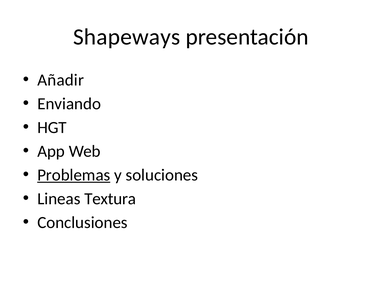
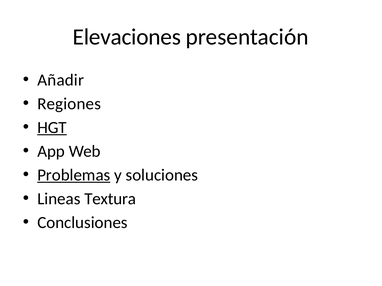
Shapeways: Shapeways -> Elevaciones
Enviando: Enviando -> Regiones
HGT underline: none -> present
